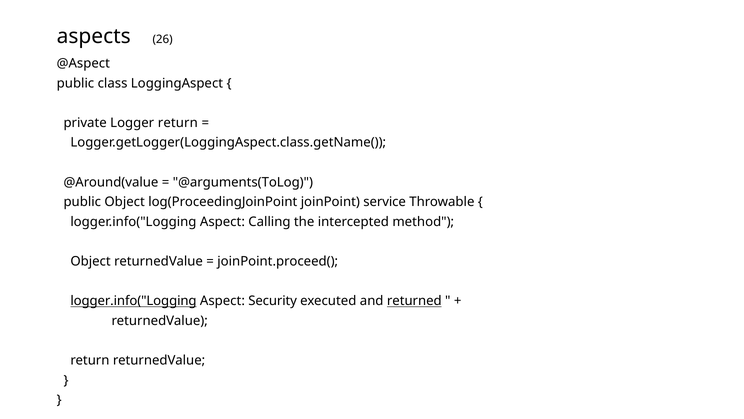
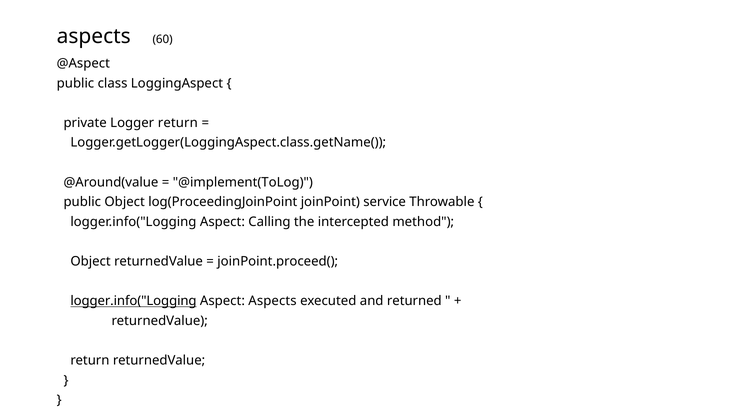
26: 26 -> 60
@arguments(ToLog: @arguments(ToLog -> @implement(ToLog
Aspect Security: Security -> Aspects
returned underline: present -> none
